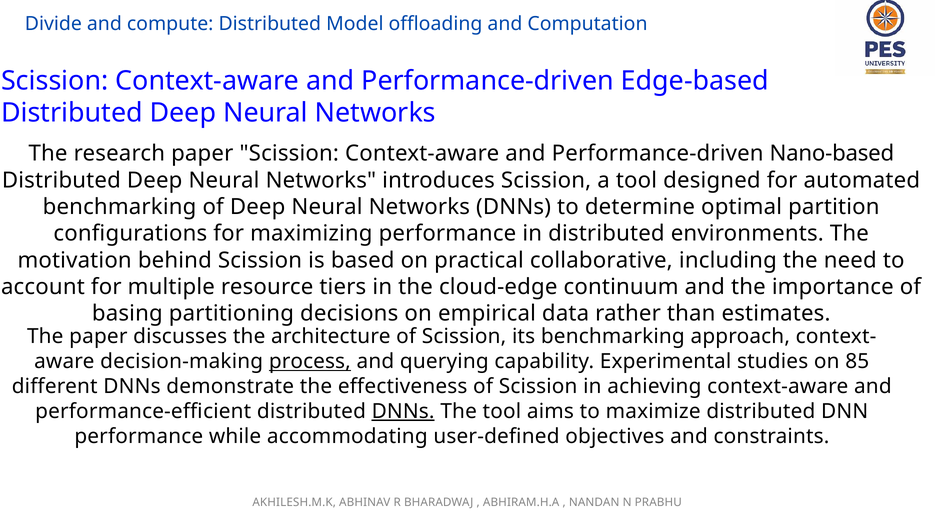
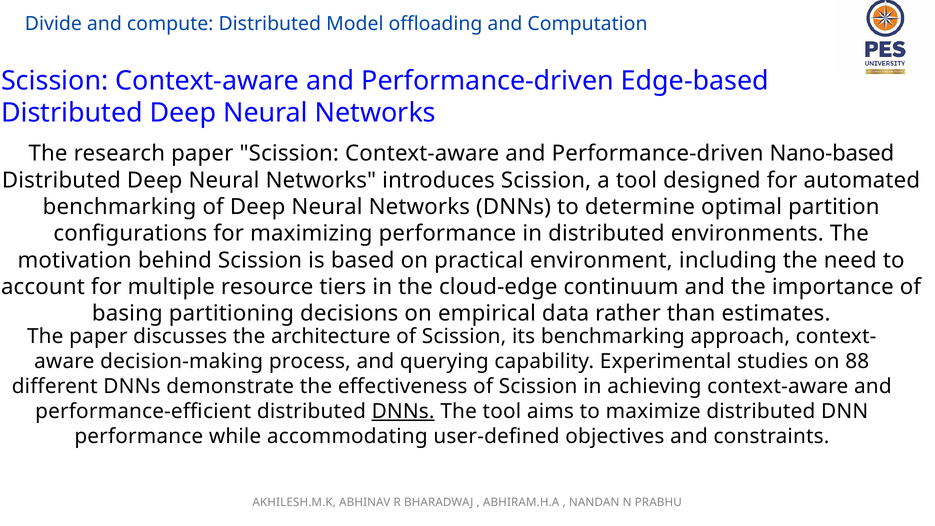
collaborative: collaborative -> environment
process underline: present -> none
85: 85 -> 88
